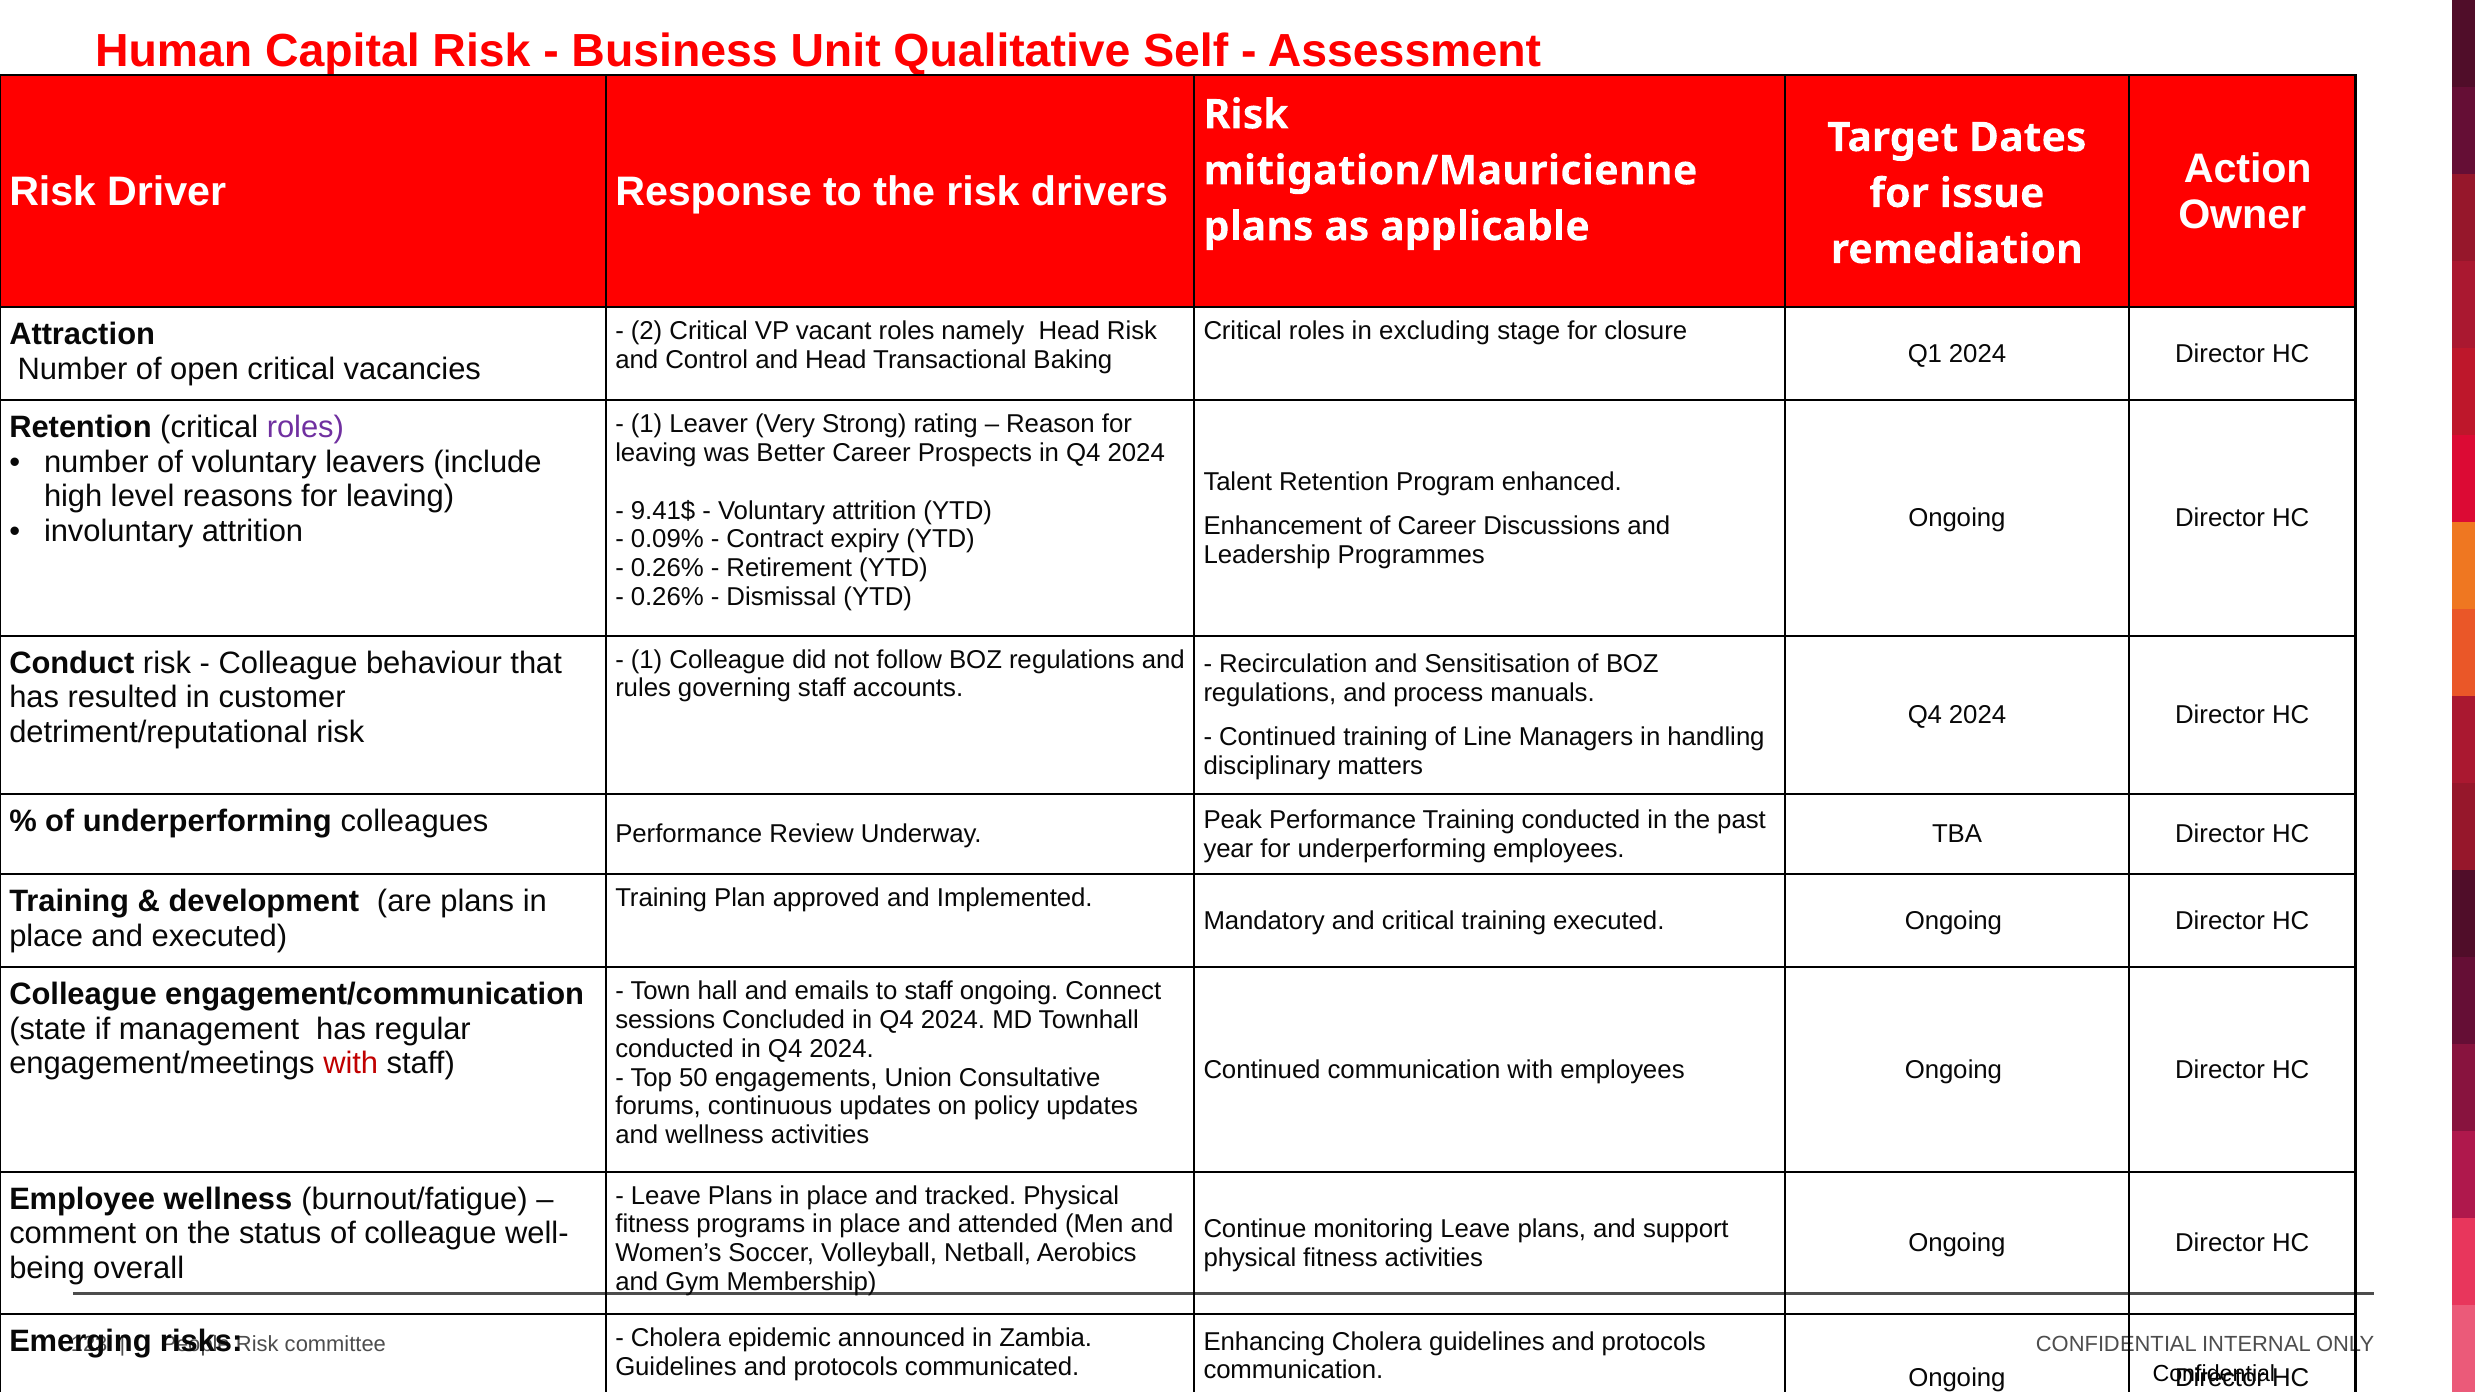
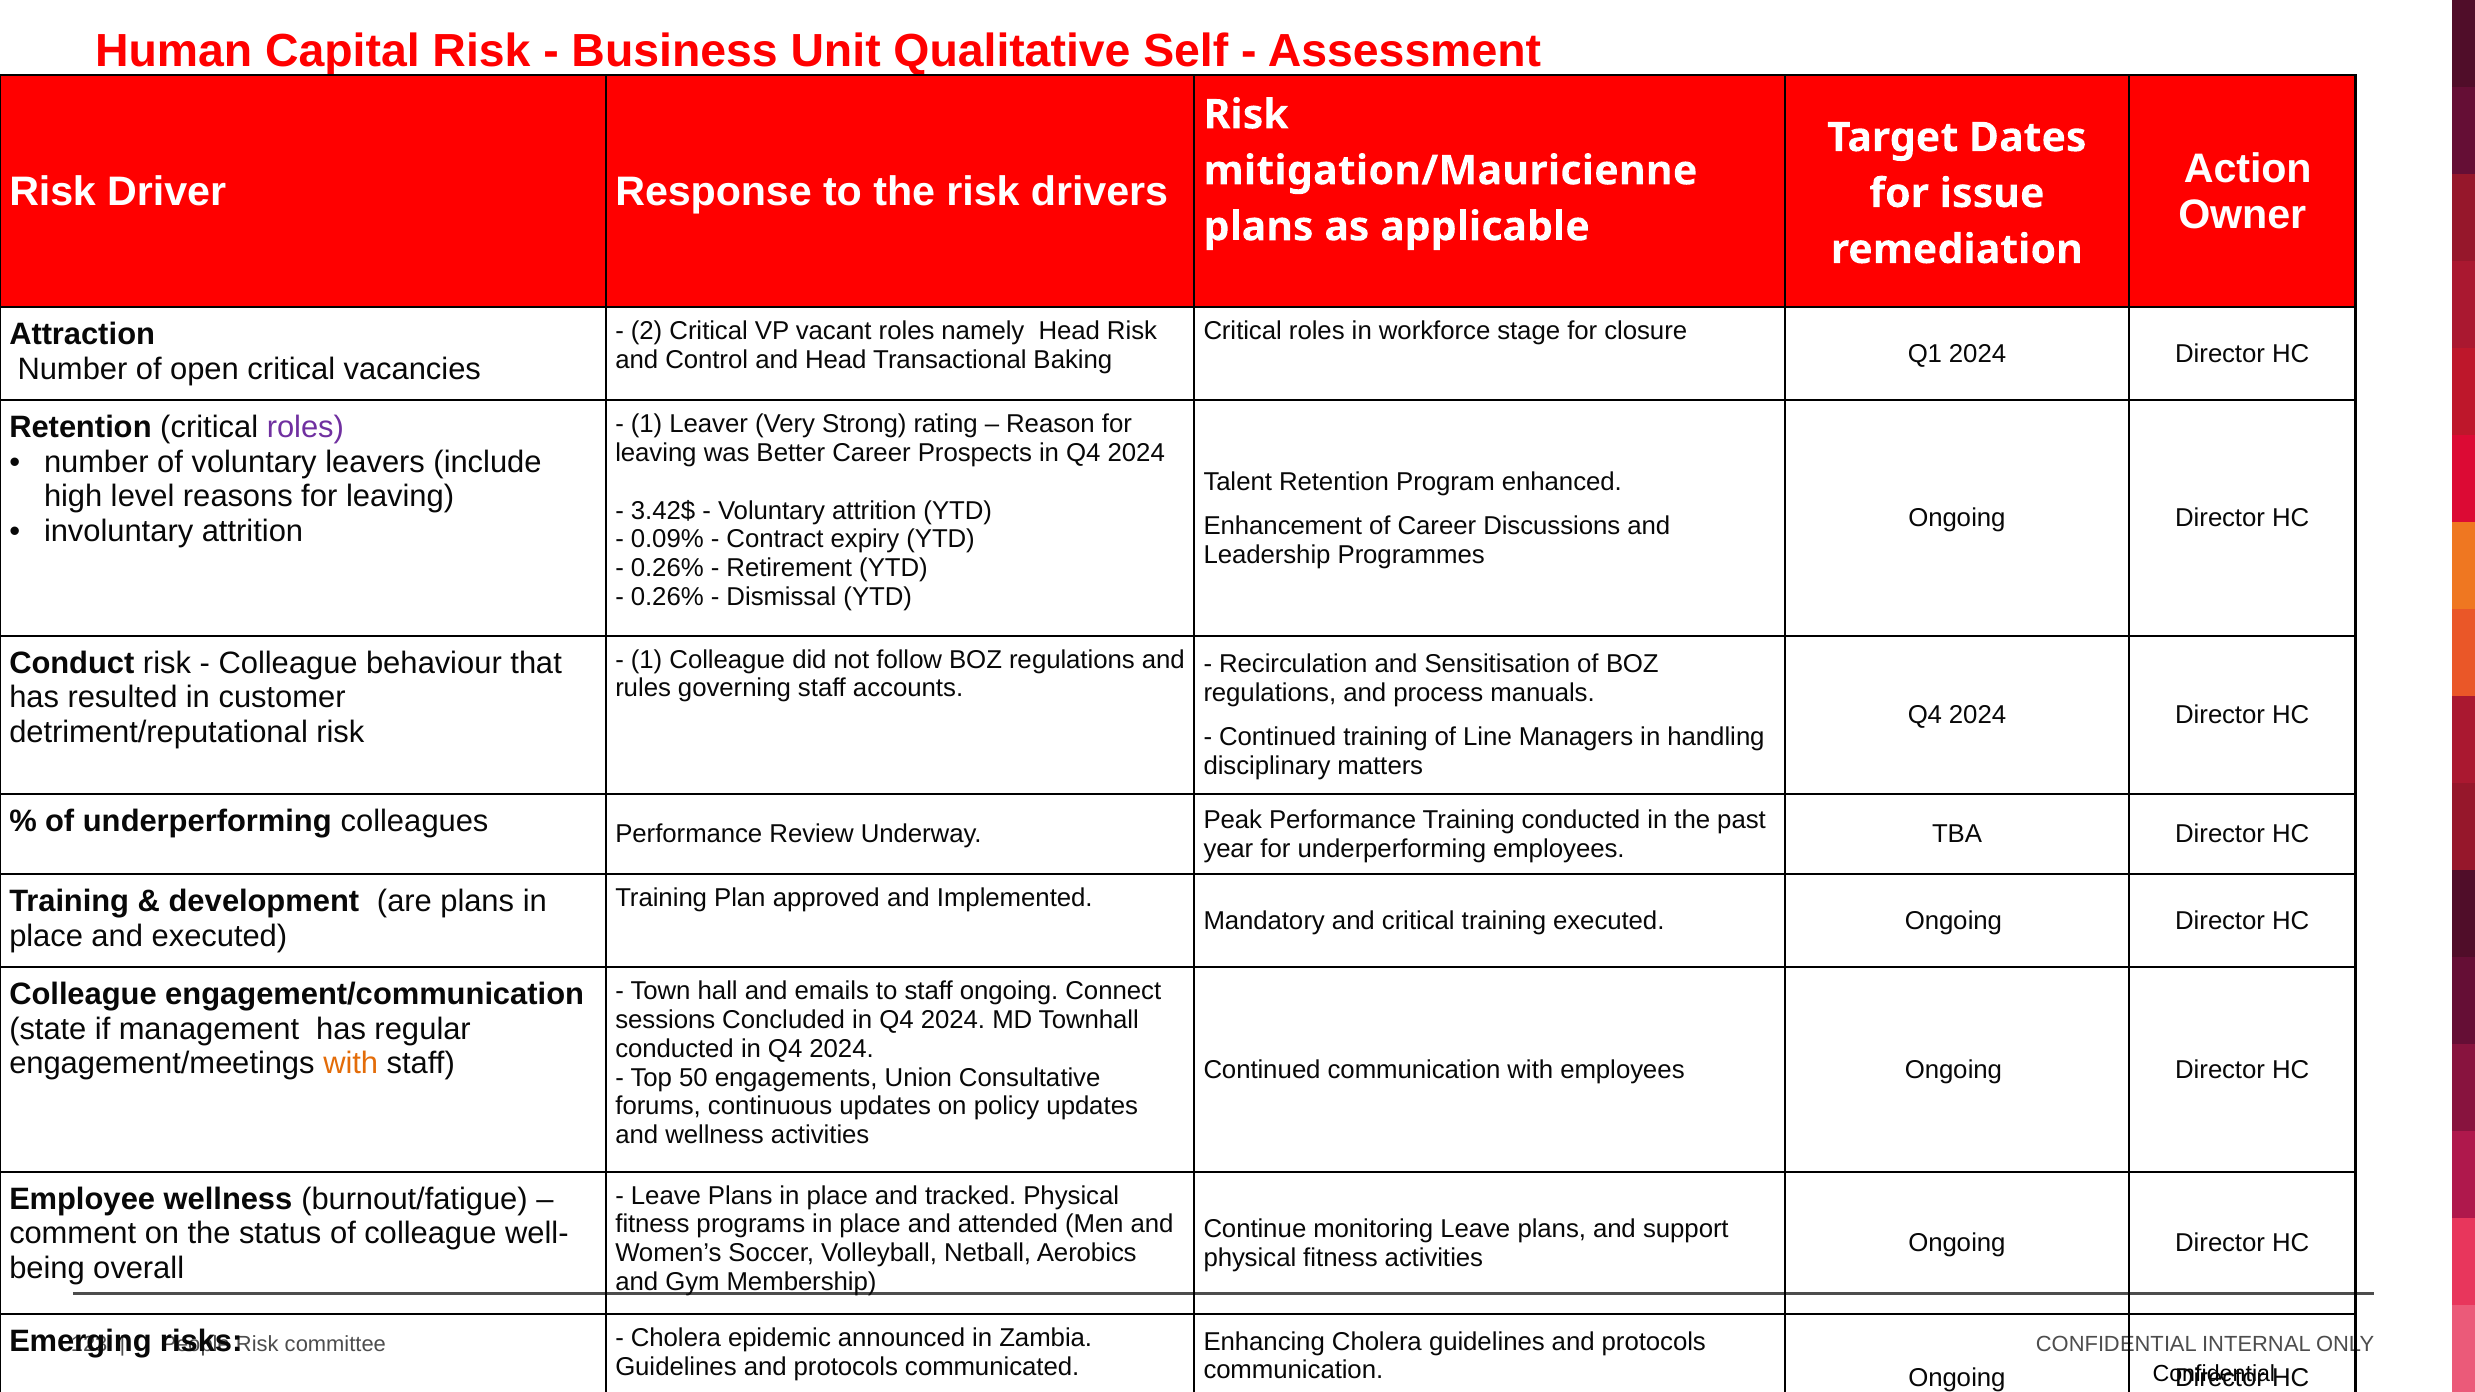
excluding: excluding -> workforce
9.41$: 9.41$ -> 3.42$
with at (351, 1064) colour: red -> orange
